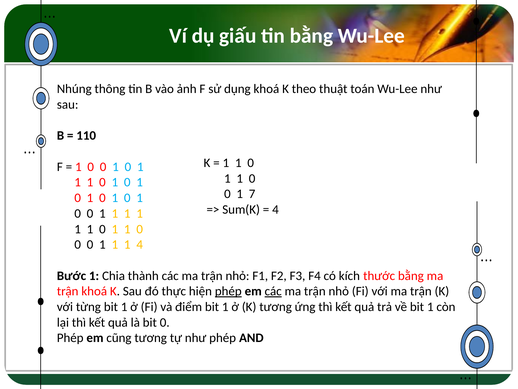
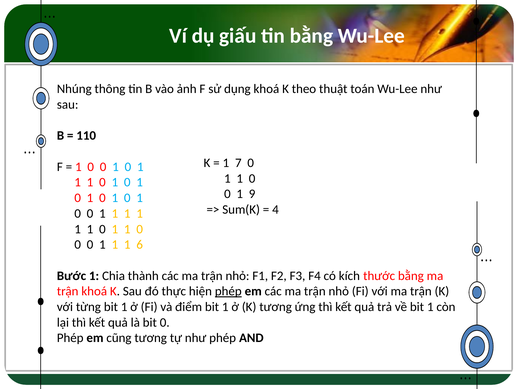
1 at (238, 163): 1 -> 7
7: 7 -> 9
1 4: 4 -> 6
các at (273, 291) underline: present -> none
